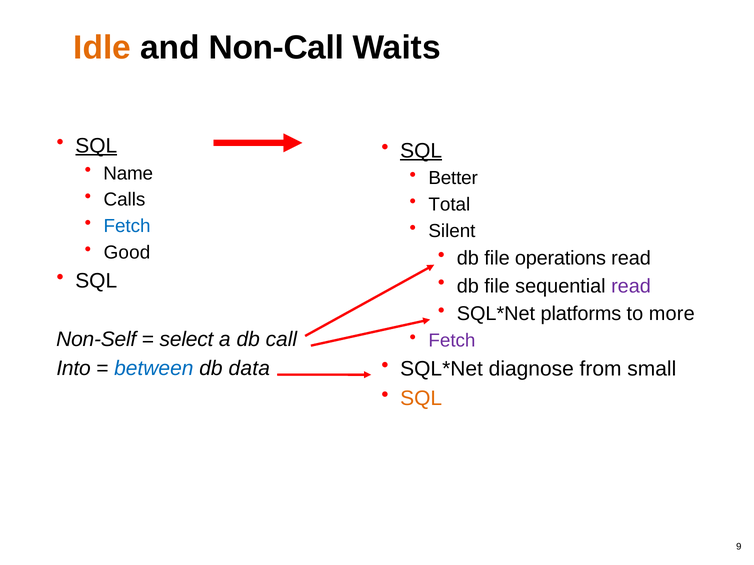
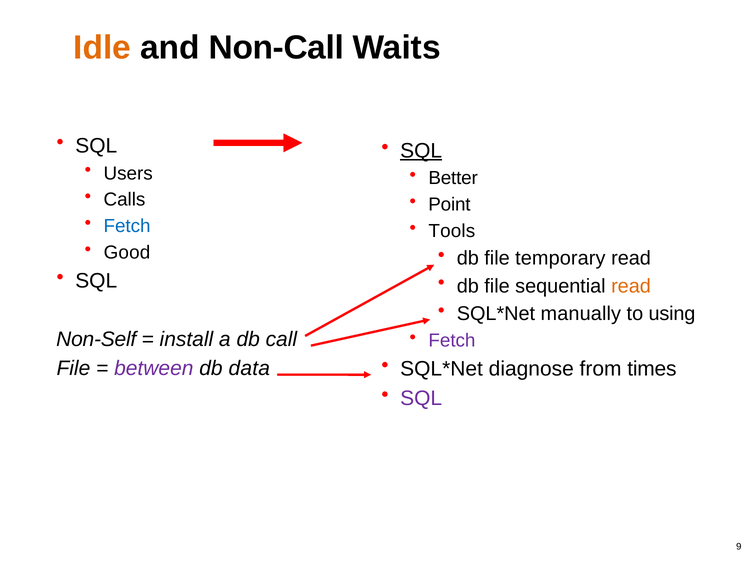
SQL at (96, 146) underline: present -> none
Name: Name -> Users
Total: Total -> Point
Silent: Silent -> Tools
operations: operations -> temporary
read at (631, 286) colour: purple -> orange
platforms: platforms -> manually
more: more -> using
select: select -> install
small: small -> times
Into at (74, 369): Into -> File
between colour: blue -> purple
SQL at (421, 399) colour: orange -> purple
